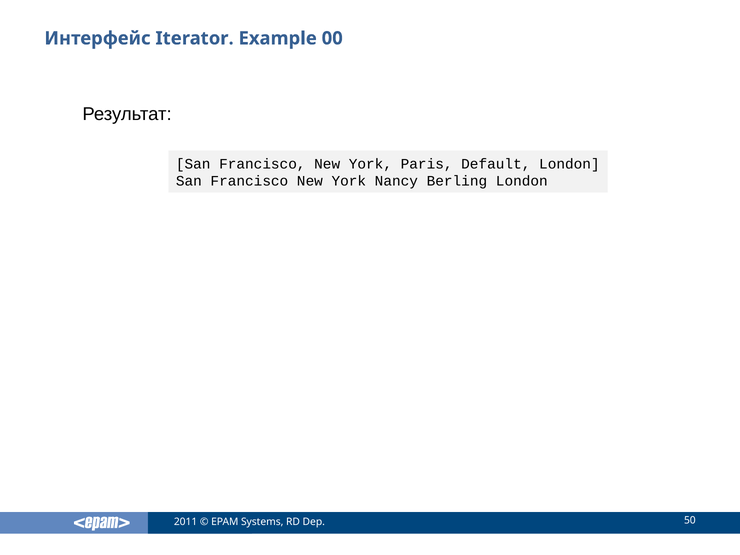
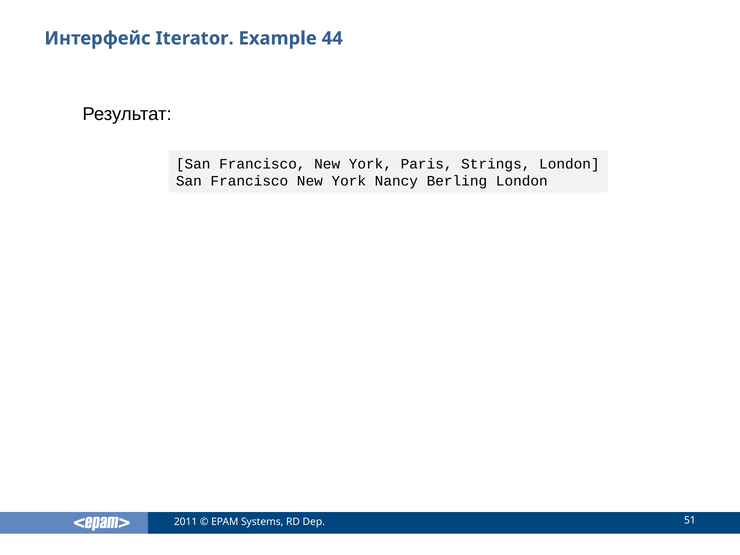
00: 00 -> 44
Default: Default -> Strings
50: 50 -> 51
